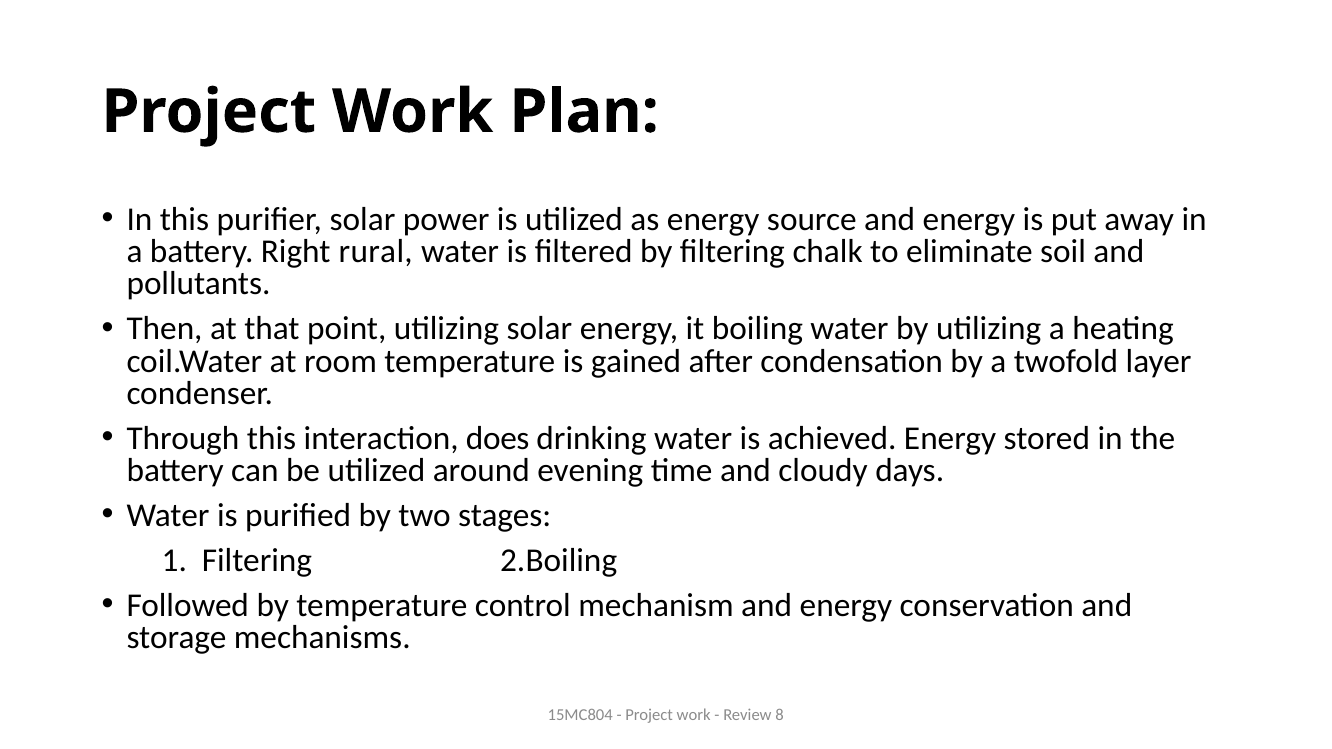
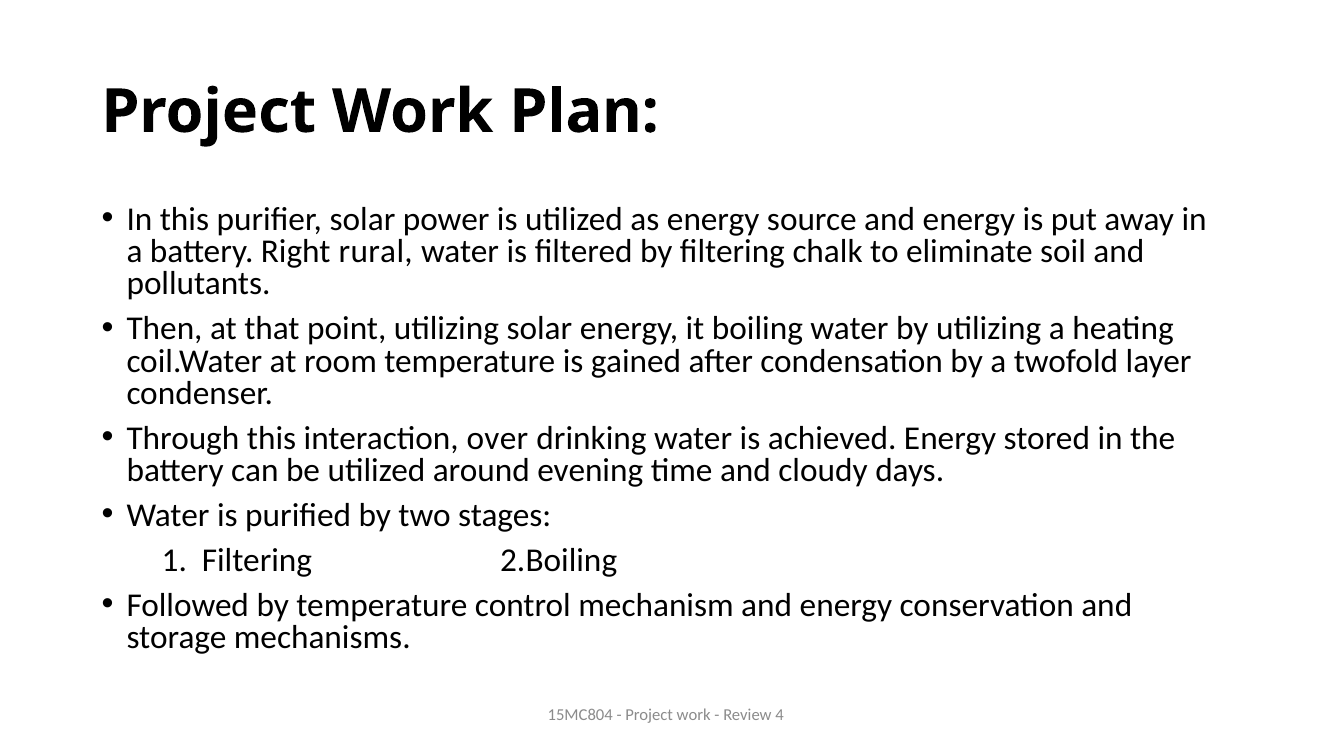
does: does -> over
8: 8 -> 4
